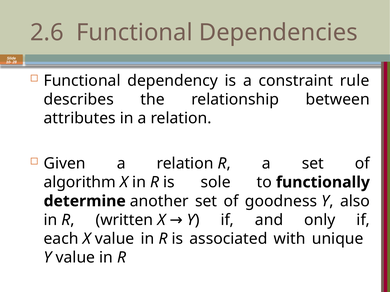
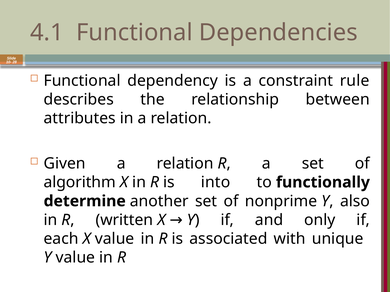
2.6: 2.6 -> 4.1
sole: sole -> into
goodness: goodness -> nonprime
